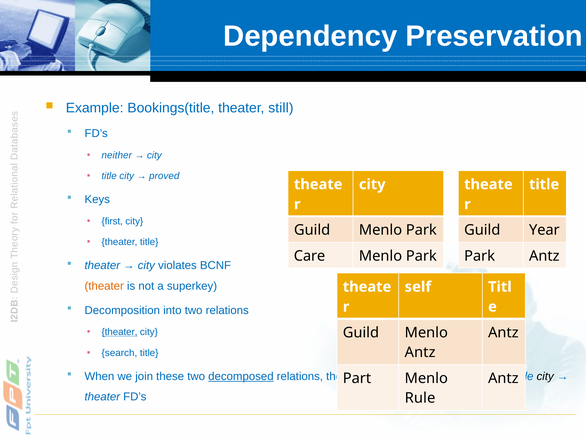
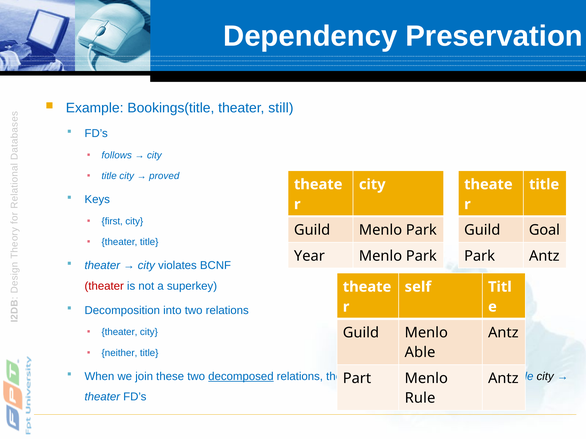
neither: neither -> follows
Year: Year -> Goal
Care: Care -> Year
theater at (104, 286) colour: orange -> red
theater at (119, 332) underline: present -> none
search: search -> neither
Antz at (420, 353): Antz -> Able
